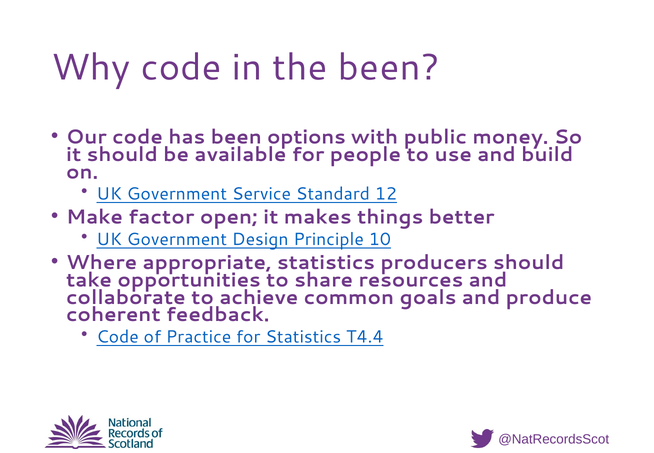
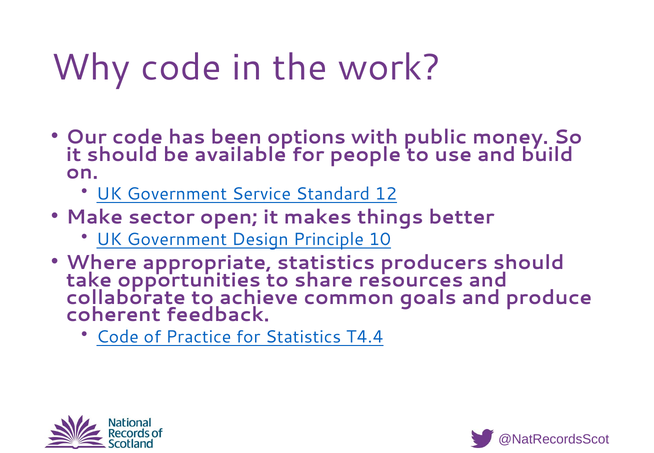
the been: been -> work
factor: factor -> sector
